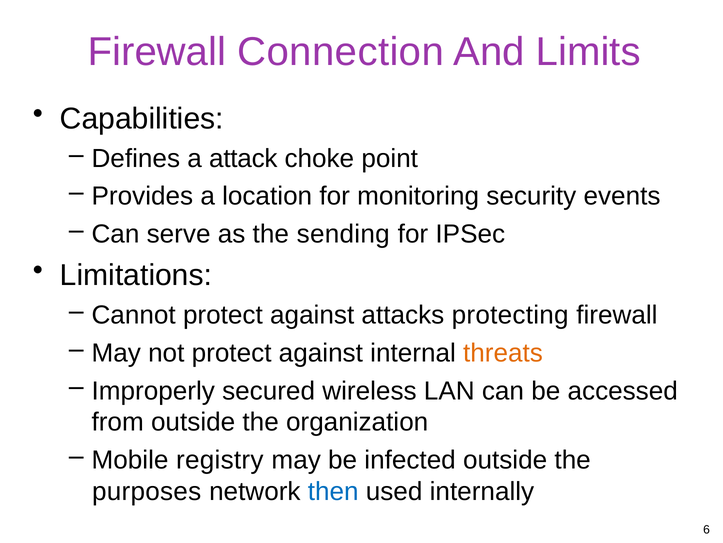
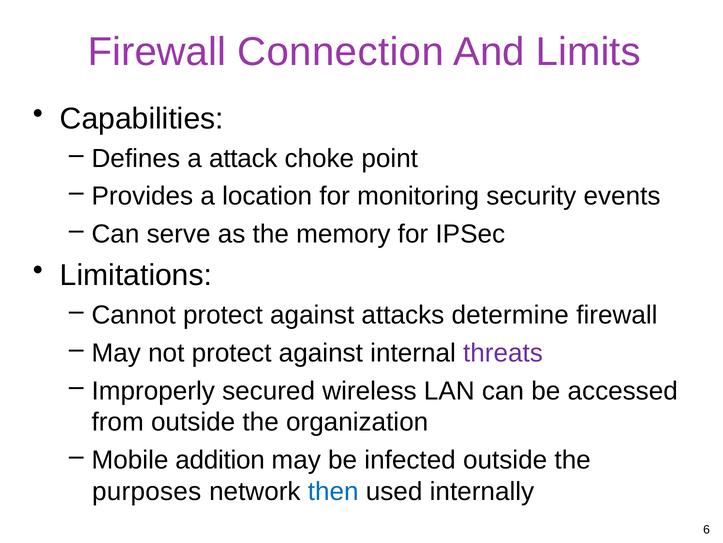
sending: sending -> memory
protecting: protecting -> determine
threats colour: orange -> purple
registry: registry -> addition
